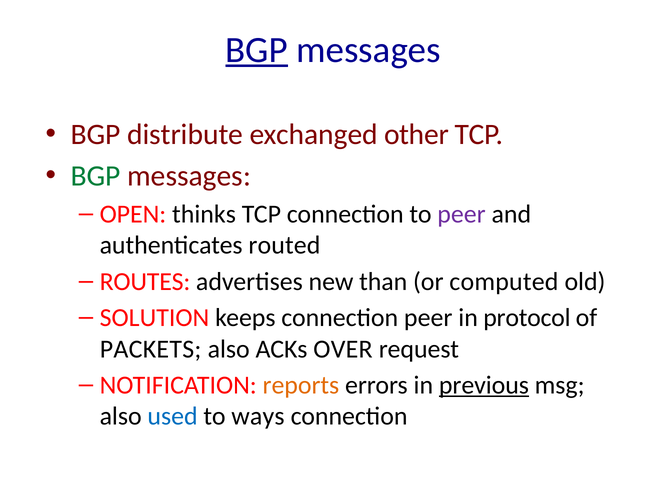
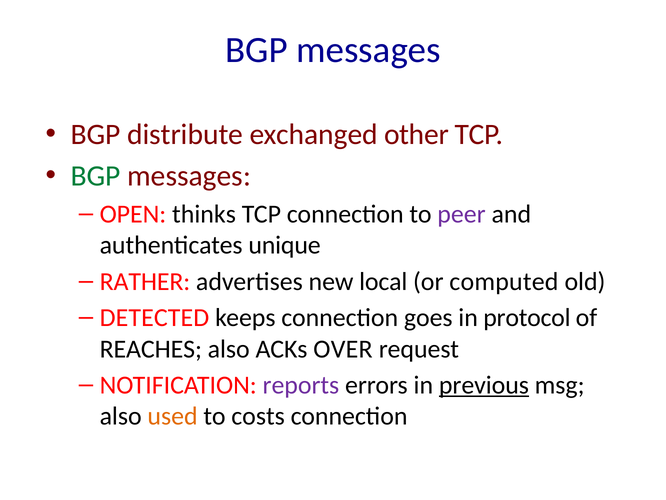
BGP at (257, 50) underline: present -> none
routed: routed -> unique
ROUTES: ROUTES -> RATHER
than: than -> local
SOLUTION: SOLUTION -> DETECTED
connection peer: peer -> goes
PACKETS: PACKETS -> REACHES
reports colour: orange -> purple
used colour: blue -> orange
ways: ways -> costs
